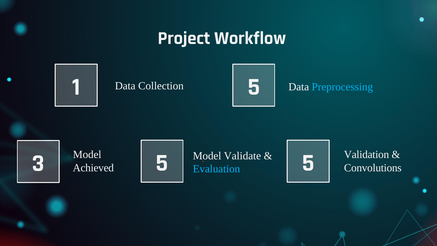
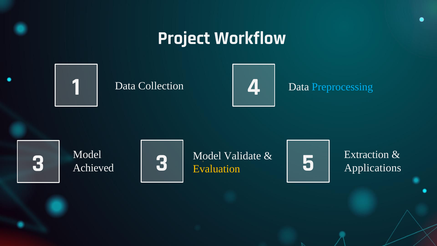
1 5: 5 -> 4
3 5: 5 -> 3
Validation: Validation -> Extraction
Convolutions: Convolutions -> Applications
Evaluation colour: light blue -> yellow
